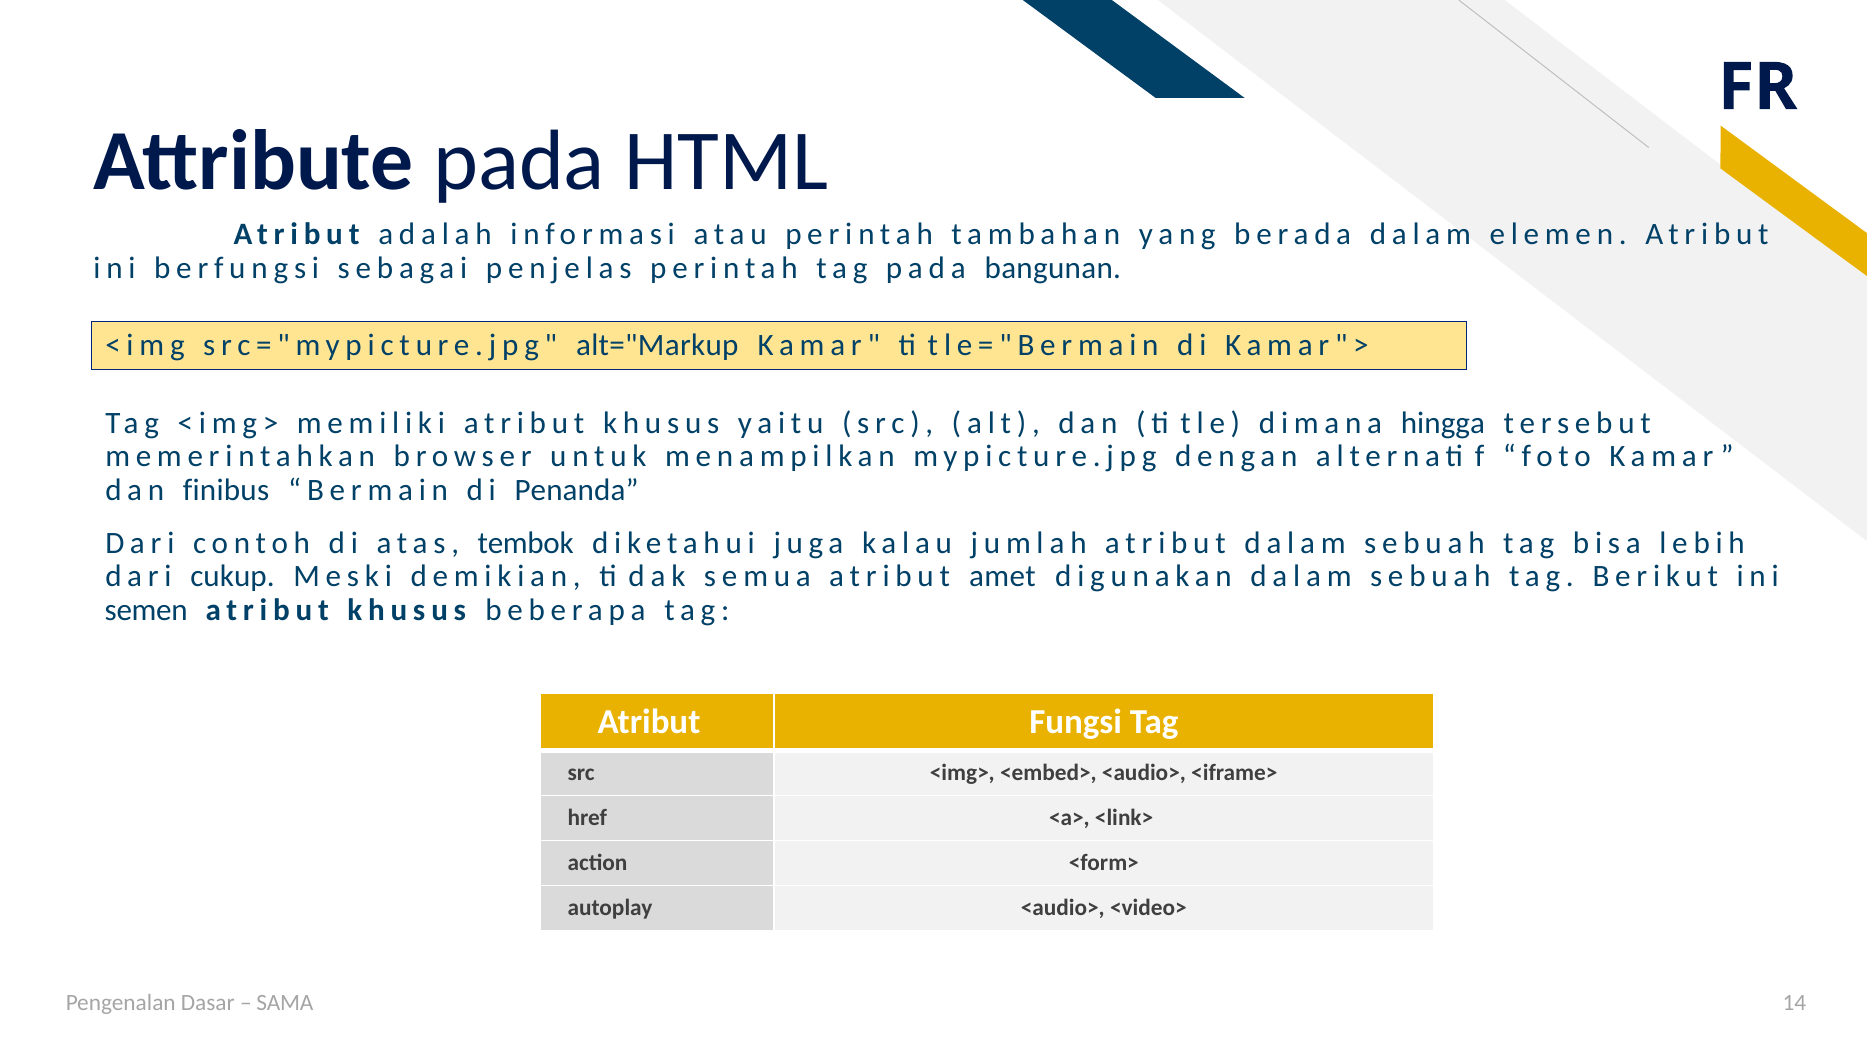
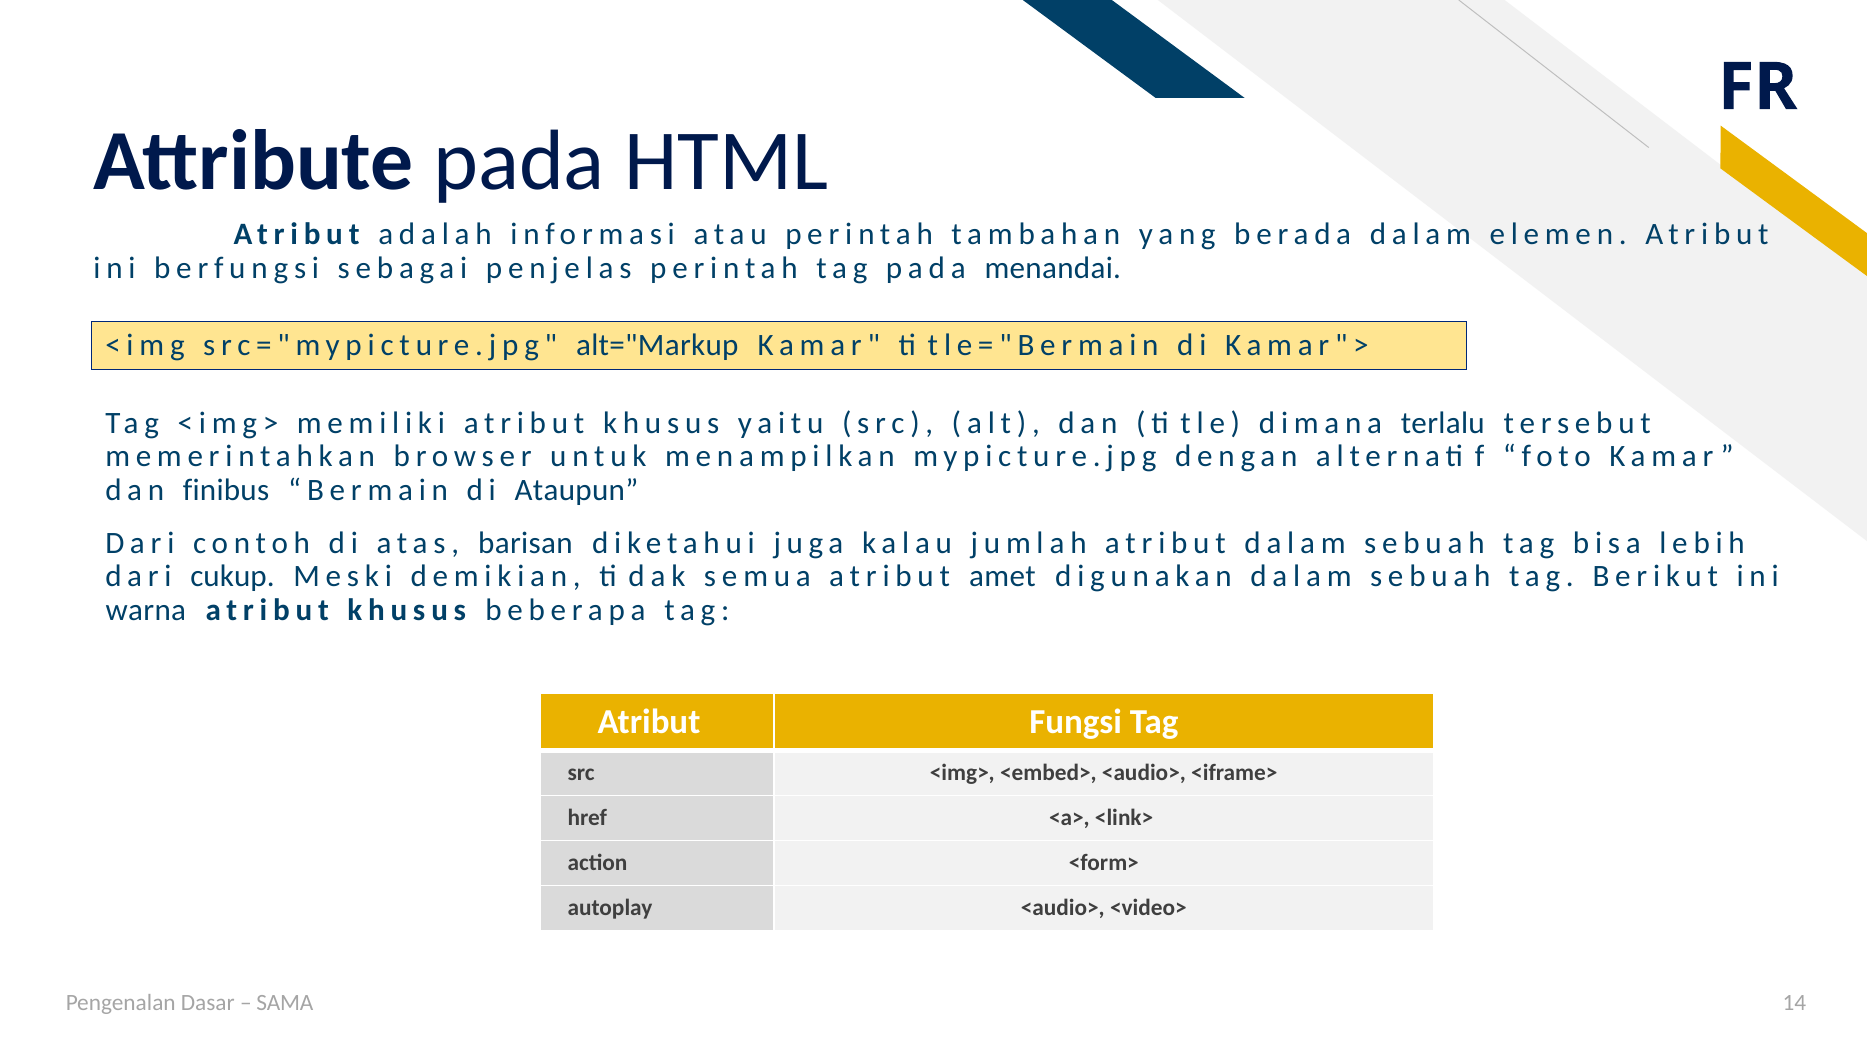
bangunan: bangunan -> menandai
hingga: hingga -> terlalu
Penanda: Penanda -> Ataupun
tembok: tembok -> barisan
semen: semen -> warna
